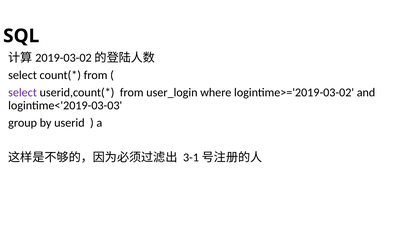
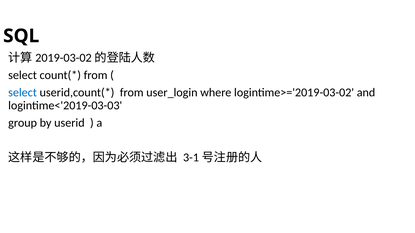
select at (23, 93) colour: purple -> blue
